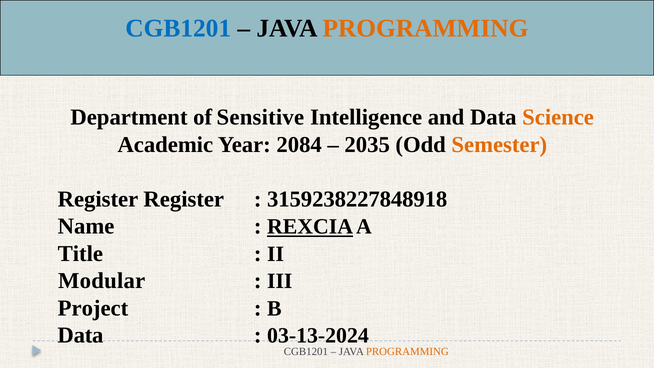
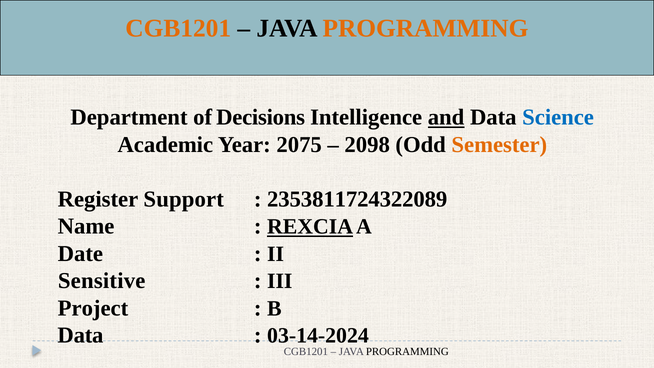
CGB1201 at (178, 28) colour: blue -> orange
Sensitive: Sensitive -> Decisions
and underline: none -> present
Science colour: orange -> blue
2084: 2084 -> 2075
2035: 2035 -> 2098
Register Register: Register -> Support
3159238227848918: 3159238227848918 -> 2353811724322089
Title: Title -> Date
Modular: Modular -> Sensitive
03-13-2024: 03-13-2024 -> 03-14-2024
PROGRAMMING at (407, 351) colour: orange -> black
